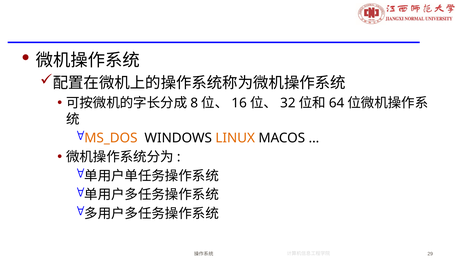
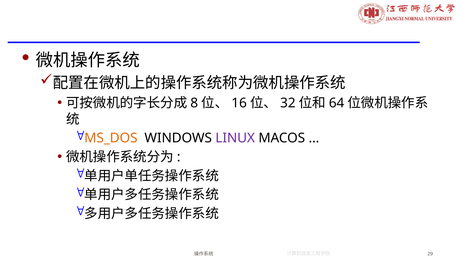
LINUX colour: orange -> purple
